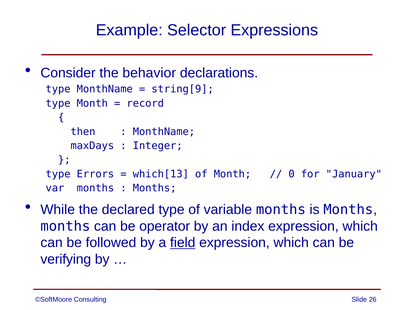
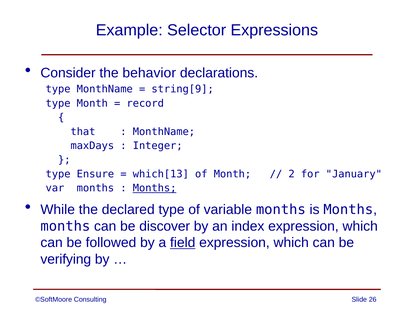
then: then -> that
Errors: Errors -> Ensure
0: 0 -> 2
Months at (155, 188) underline: none -> present
operator: operator -> discover
